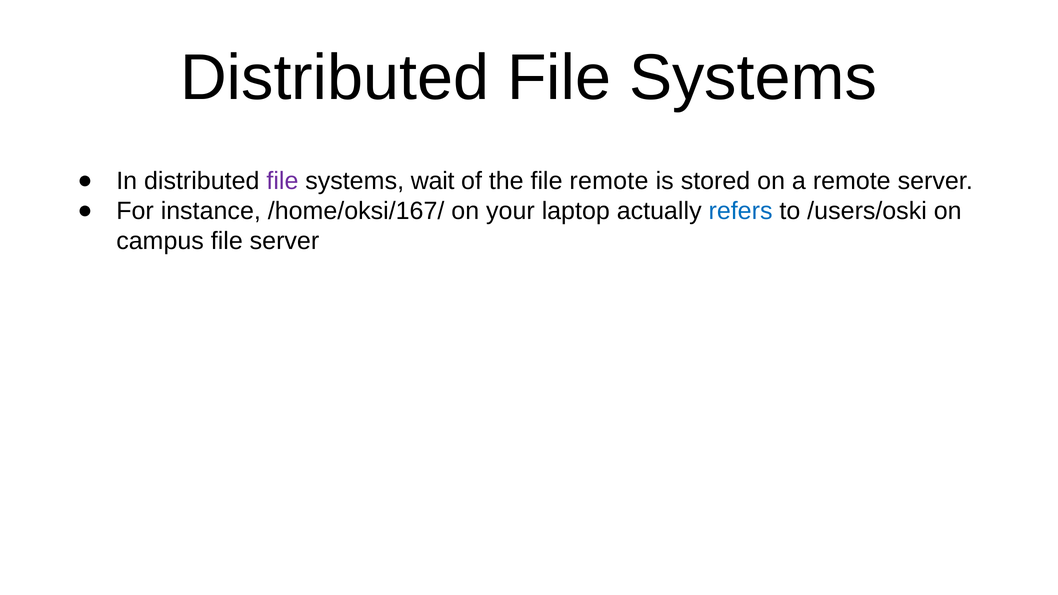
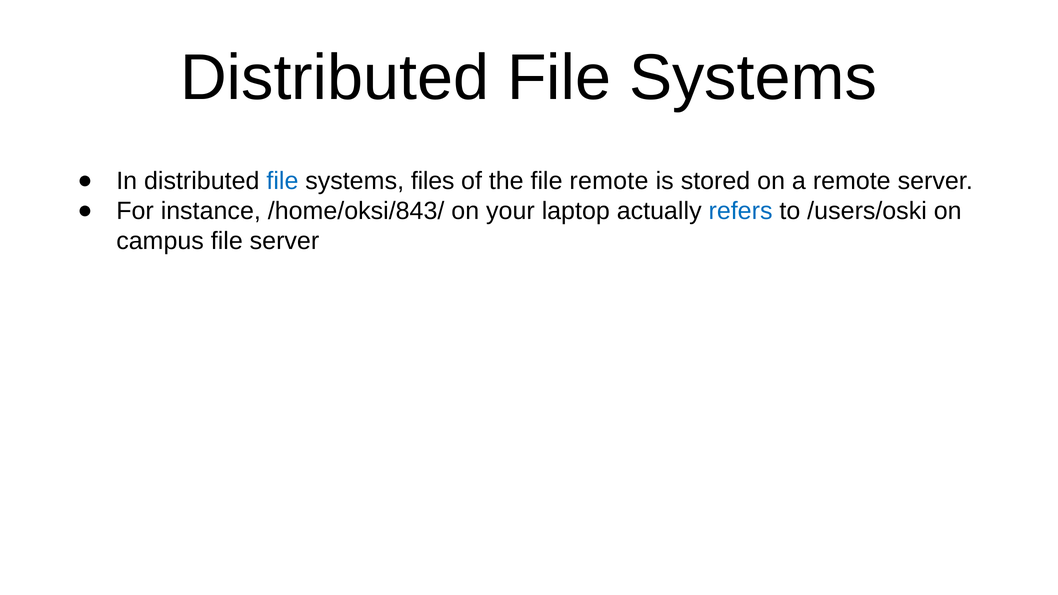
file at (282, 181) colour: purple -> blue
wait: wait -> files
/home/oksi/167/: /home/oksi/167/ -> /home/oksi/843/
